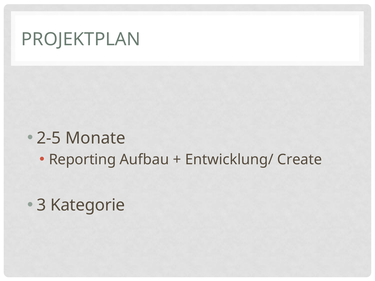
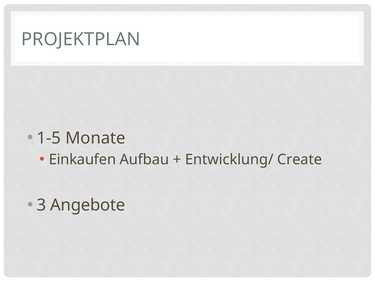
2-5: 2-5 -> 1-5
Reporting: Reporting -> Einkaufen
Kategorie: Kategorie -> Angebote
